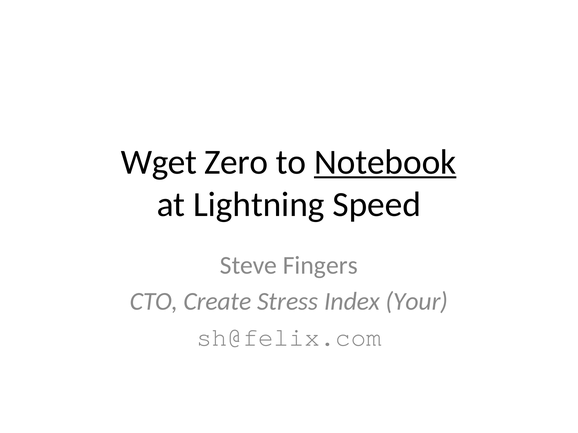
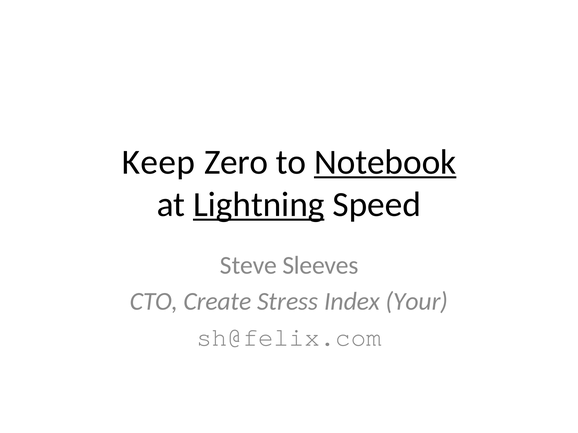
Wget: Wget -> Keep
Lightning underline: none -> present
Fingers: Fingers -> Sleeves
